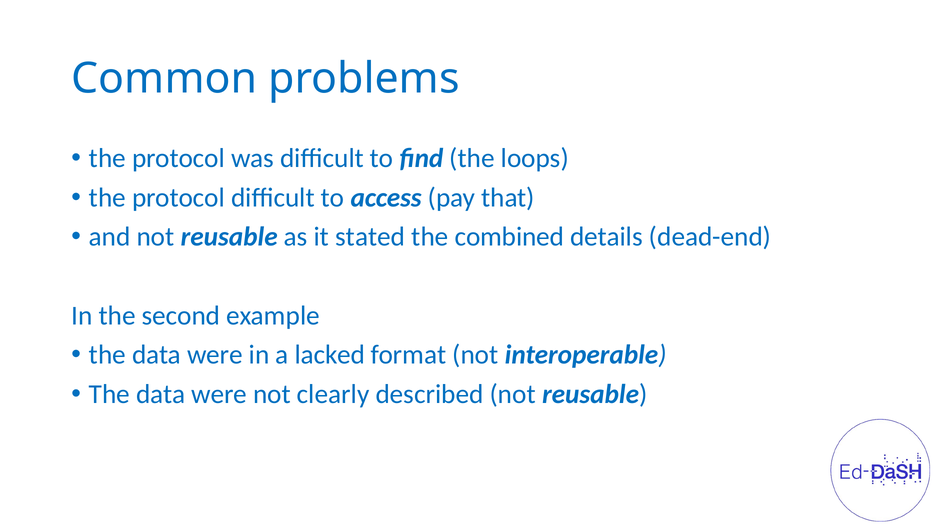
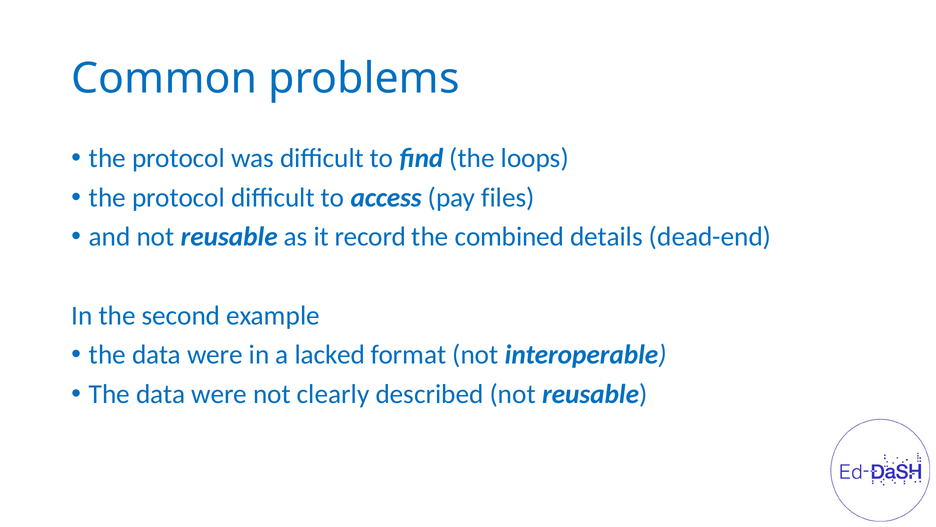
that: that -> files
stated: stated -> record
